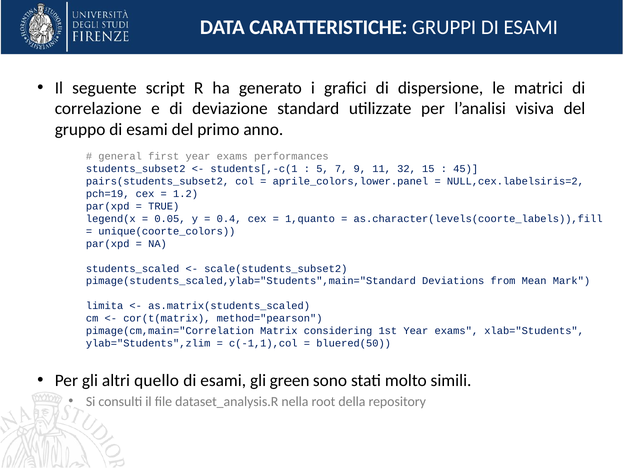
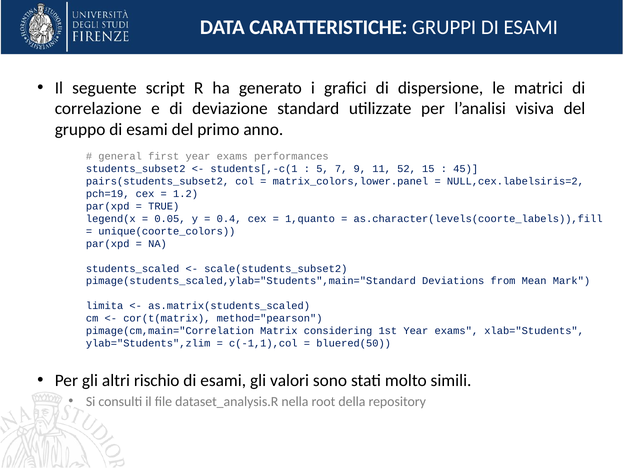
32: 32 -> 52
aprile_colors,lower.panel: aprile_colors,lower.panel -> matrix_colors,lower.panel
quello: quello -> rischio
green: green -> valori
